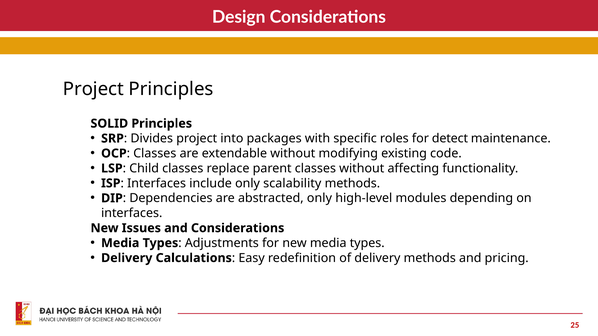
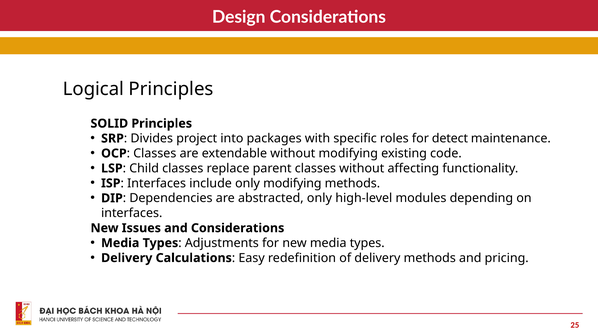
Project at (93, 89): Project -> Logical
only scalability: scalability -> modifying
